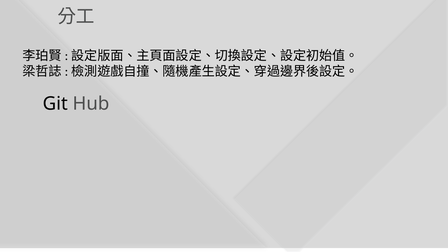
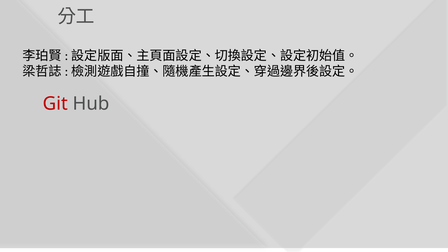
Git colour: black -> red
